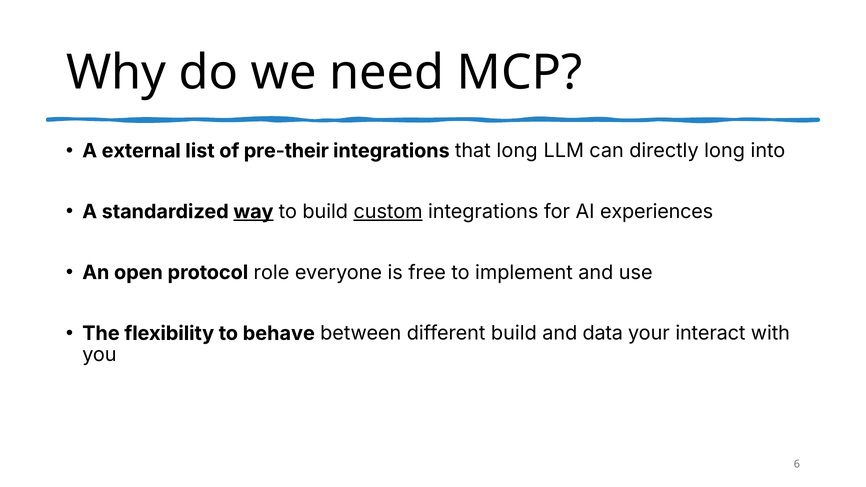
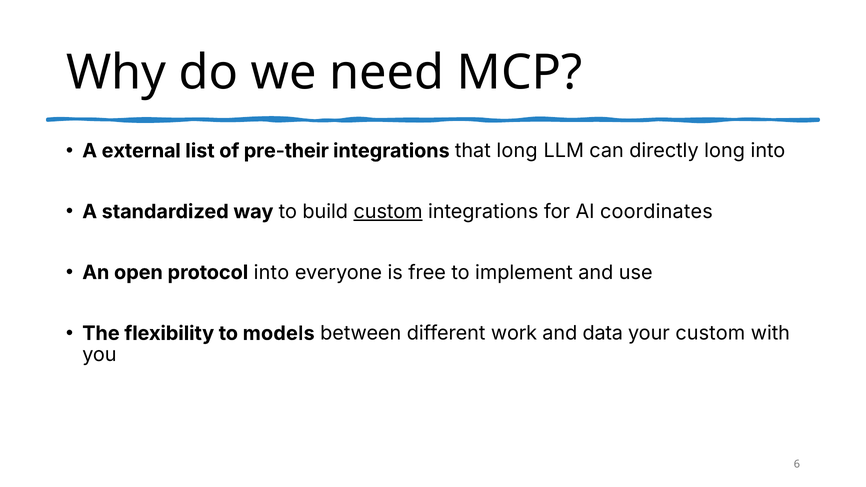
way underline: present -> none
experiences: experiences -> coordinates
protocol role: role -> into
behave: behave -> models
different build: build -> work
your interact: interact -> custom
